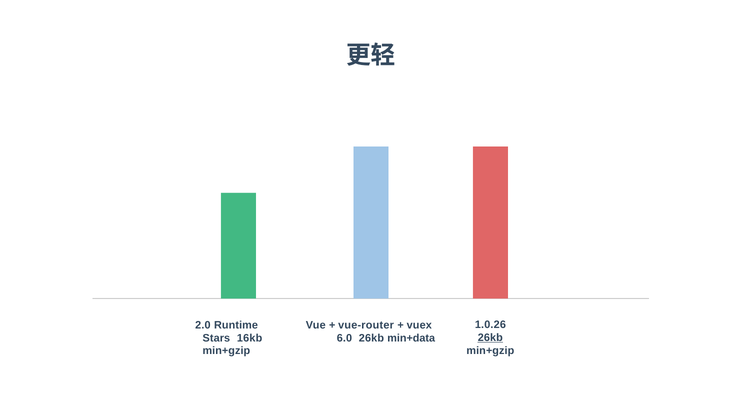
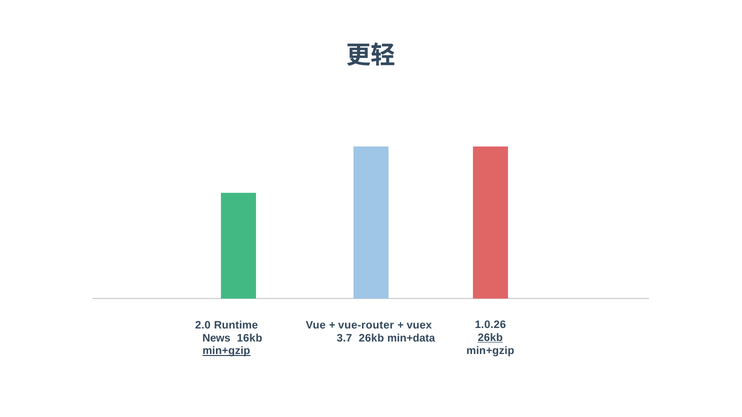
Stars: Stars -> News
6.0: 6.0 -> 3.7
min+gzip at (226, 351) underline: none -> present
